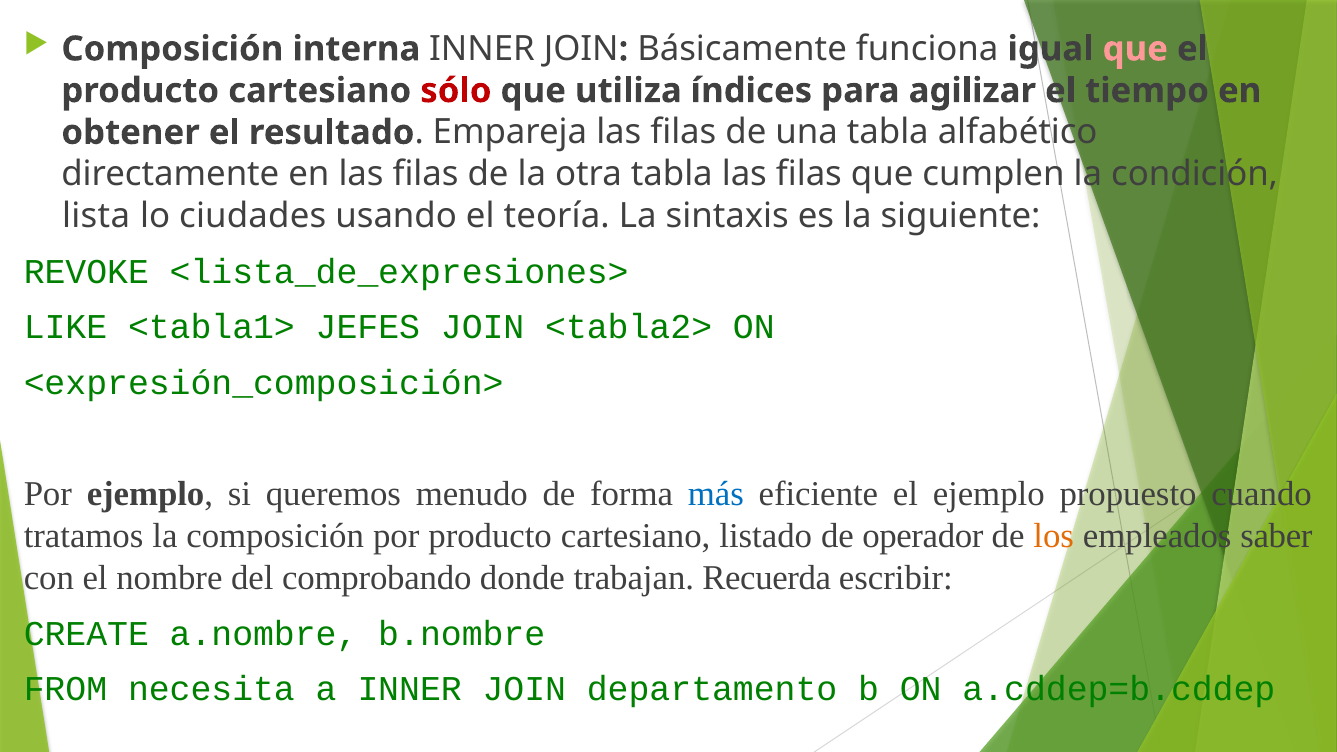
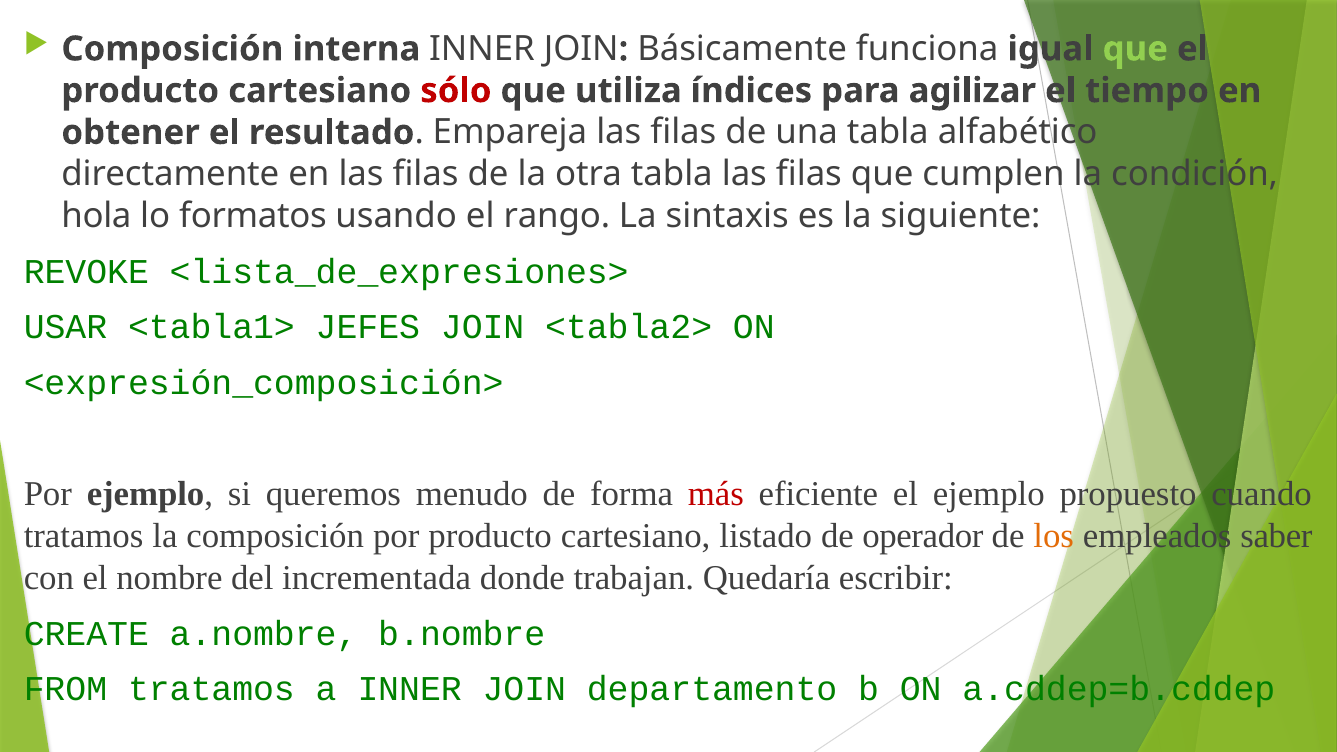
que at (1135, 49) colour: pink -> light green
lista: lista -> hola
ciudades: ciudades -> formatos
teoría: teoría -> rango
LIKE: LIKE -> USAR
más colour: blue -> red
comprobando: comprobando -> incrementada
Recuerda: Recuerda -> Quedaría
FROM necesita: necesita -> tratamos
